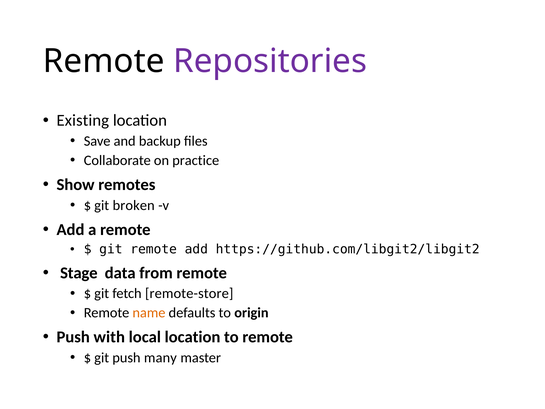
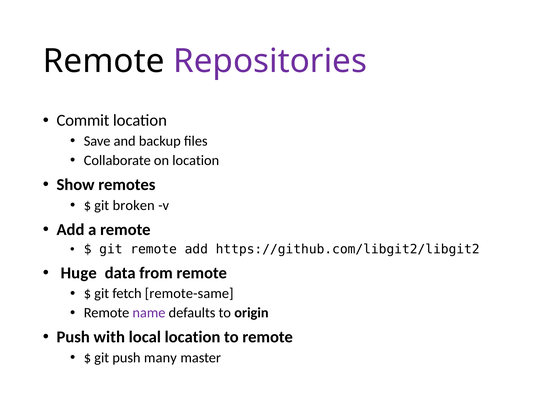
Existing: Existing -> Commit
on practice: practice -> location
Stage: Stage -> Huge
remote-store: remote-store -> remote-same
name colour: orange -> purple
